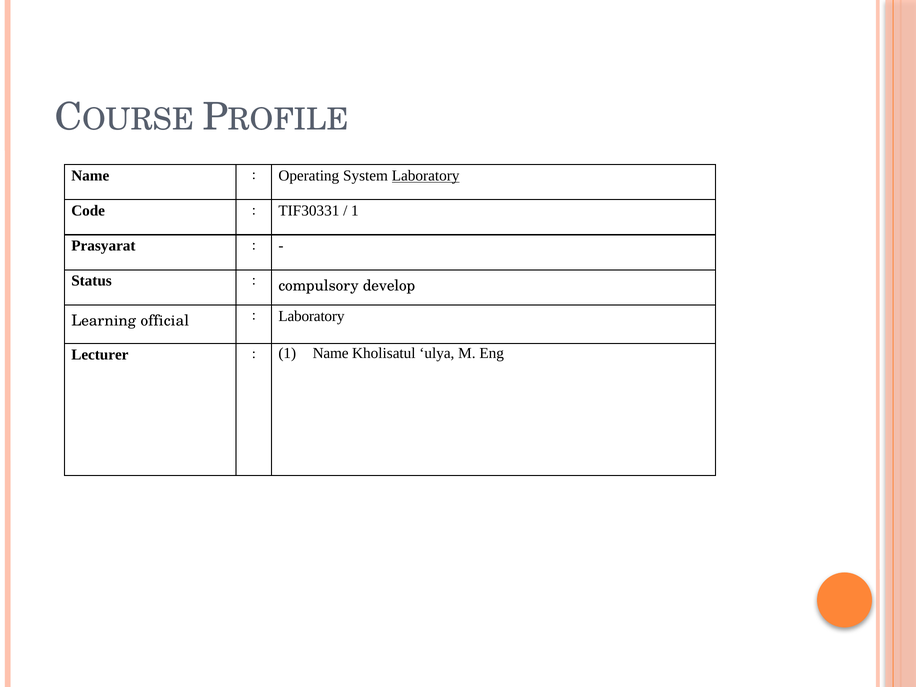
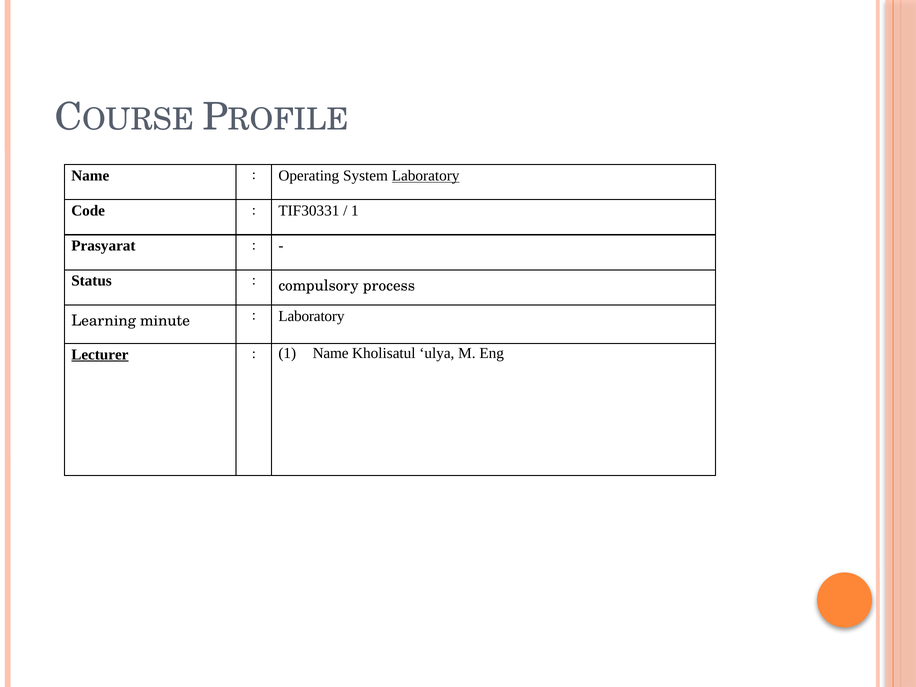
develop: develop -> process
official: official -> minute
Lecturer underline: none -> present
